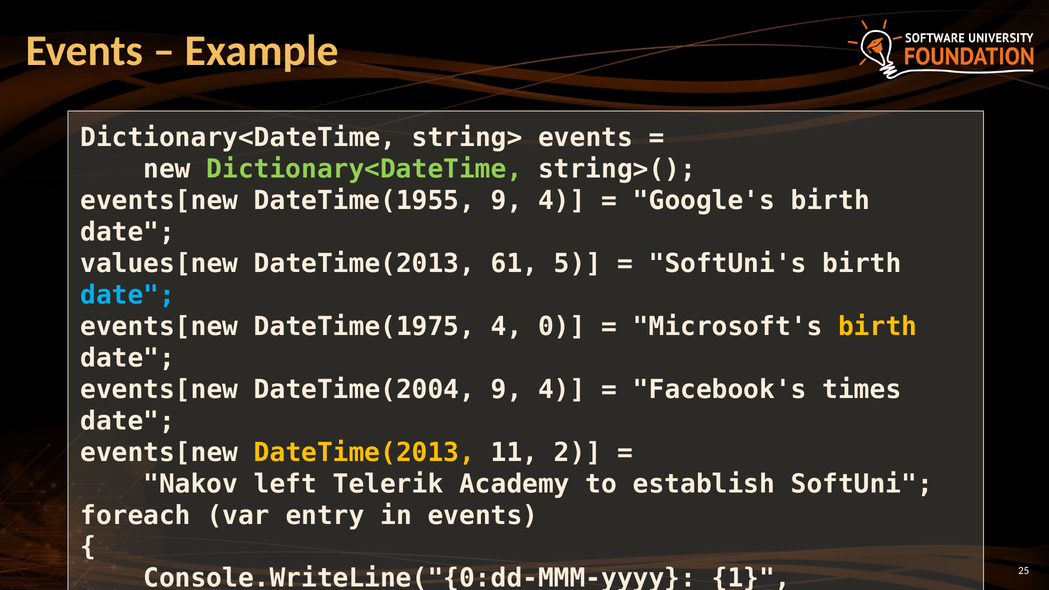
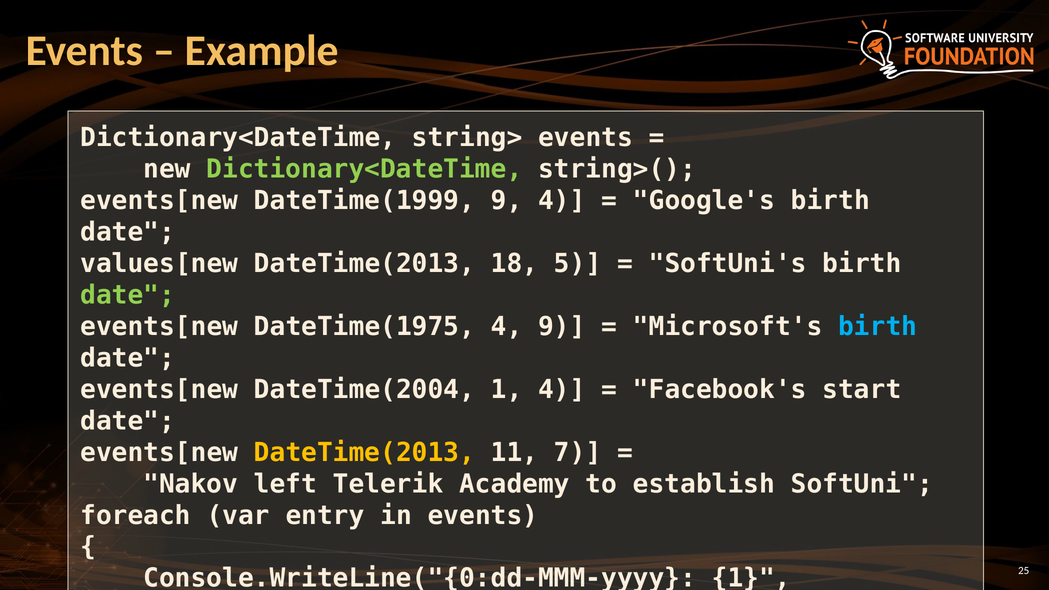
DateTime(1955: DateTime(1955 -> DateTime(1999
61: 61 -> 18
date at (128, 295) colour: light blue -> light green
4 0: 0 -> 9
birth at (878, 327) colour: yellow -> light blue
DateTime(2004 9: 9 -> 1
times: times -> start
2: 2 -> 7
